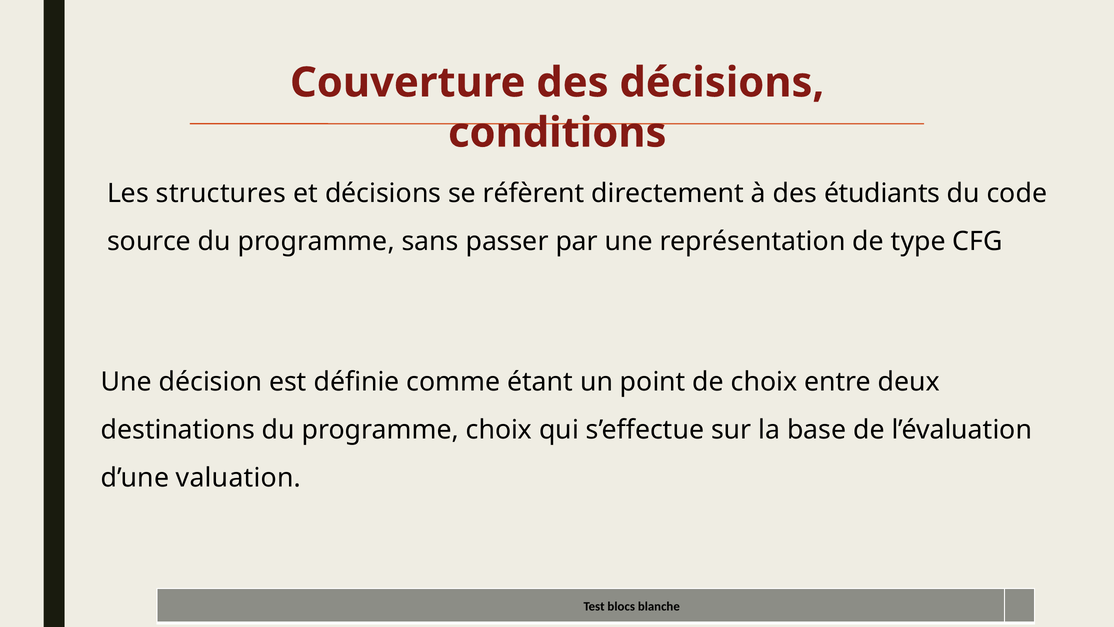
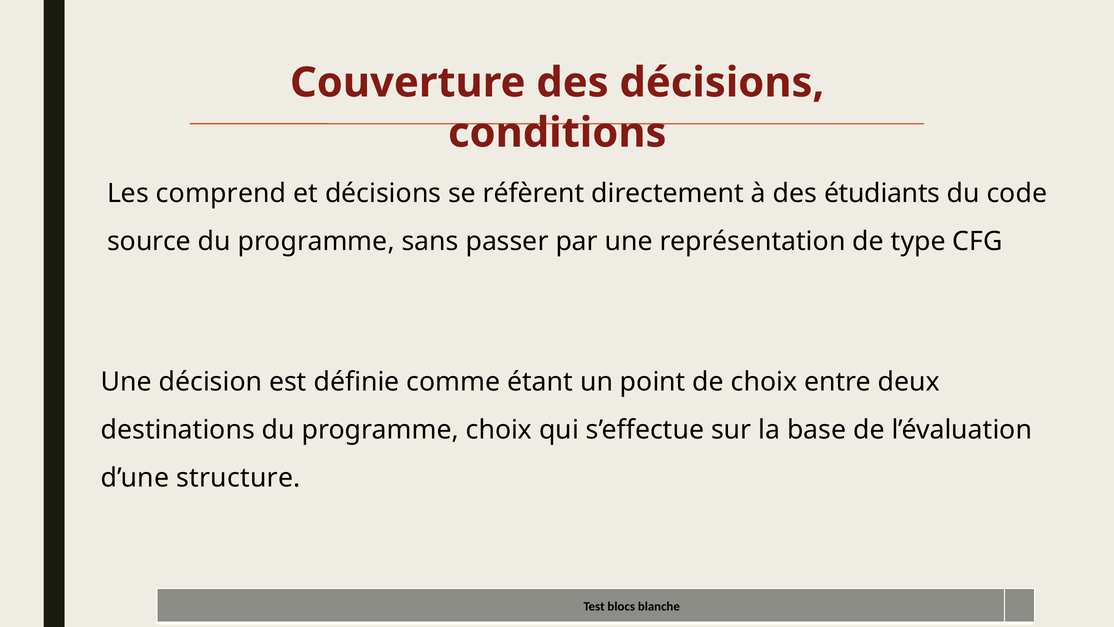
structures: structures -> comprend
valuation: valuation -> structure
